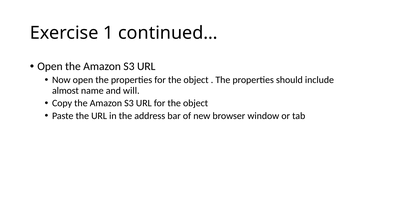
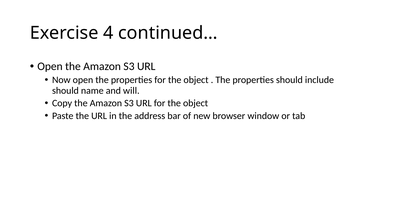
1: 1 -> 4
almost at (65, 91): almost -> should
